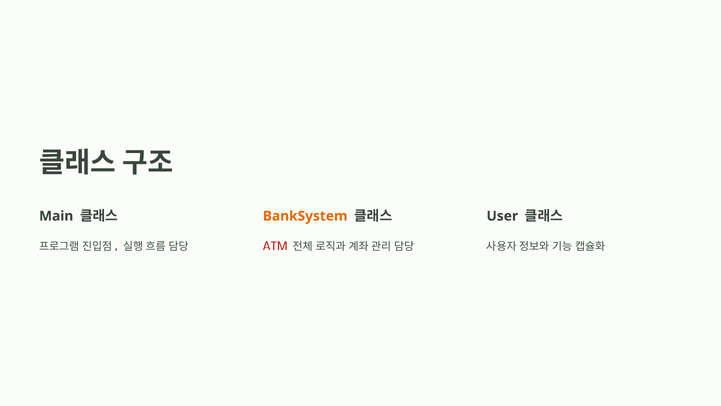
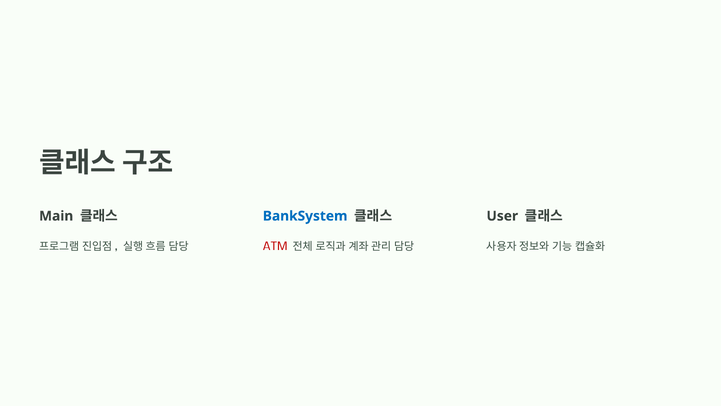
BankSystem colour: orange -> blue
